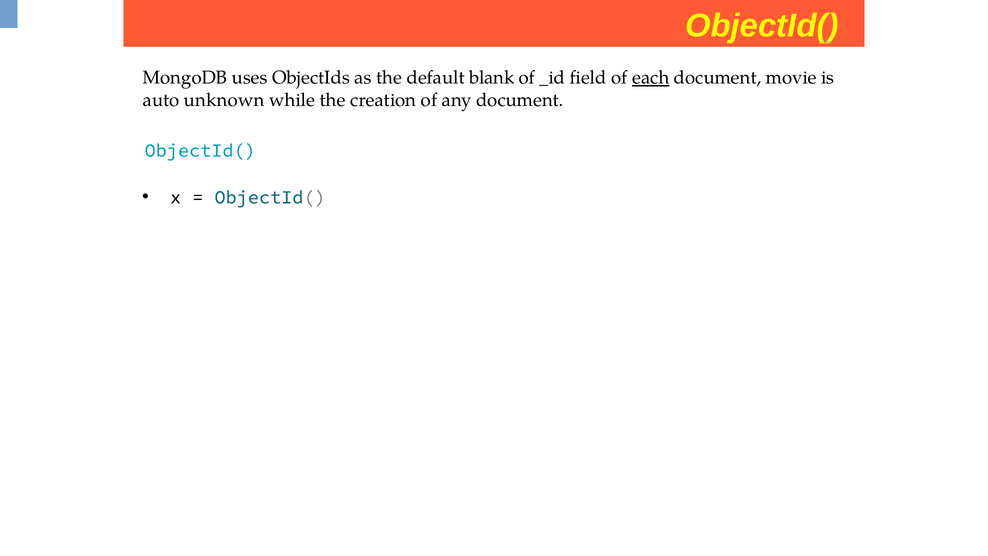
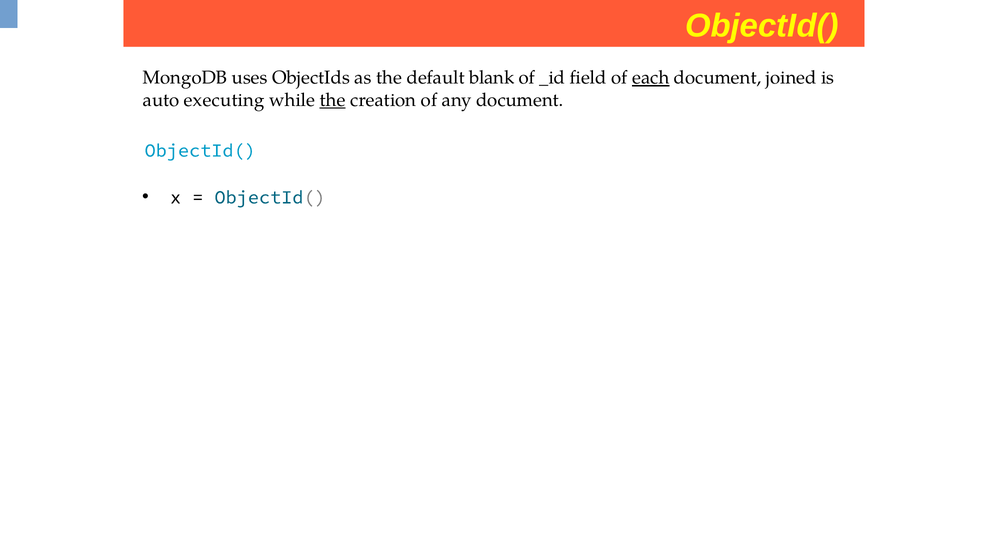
movie: movie -> joined
unknown: unknown -> executing
the at (333, 100) underline: none -> present
